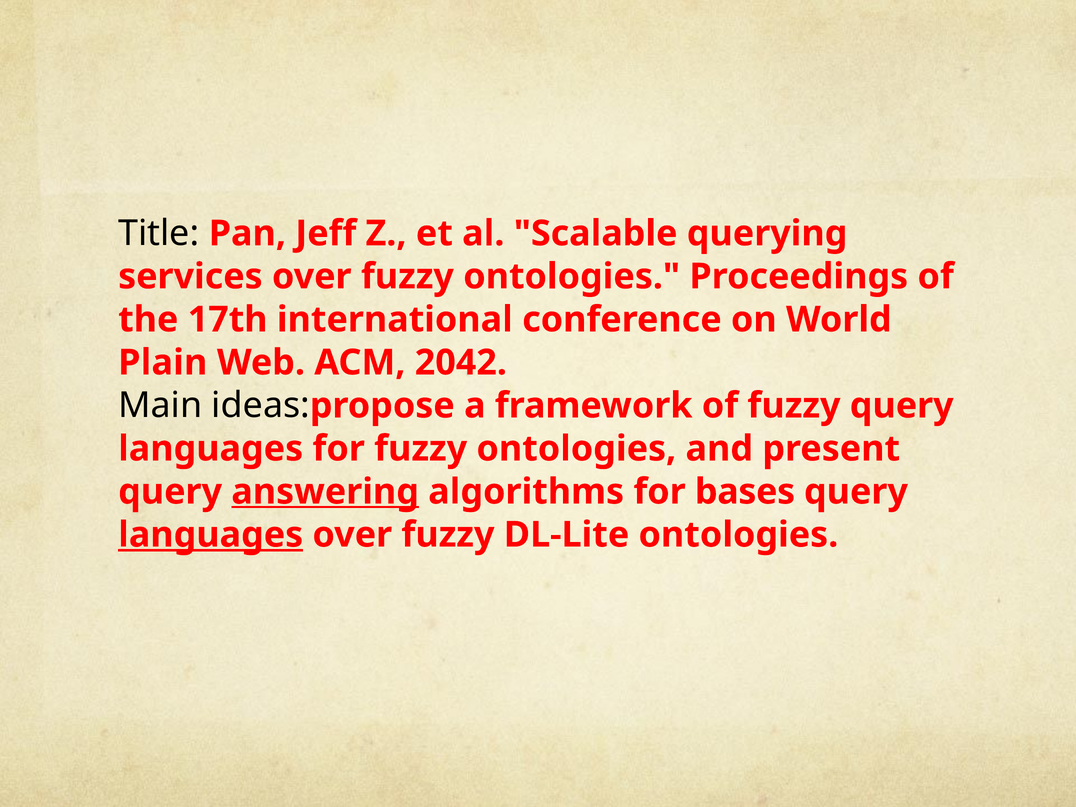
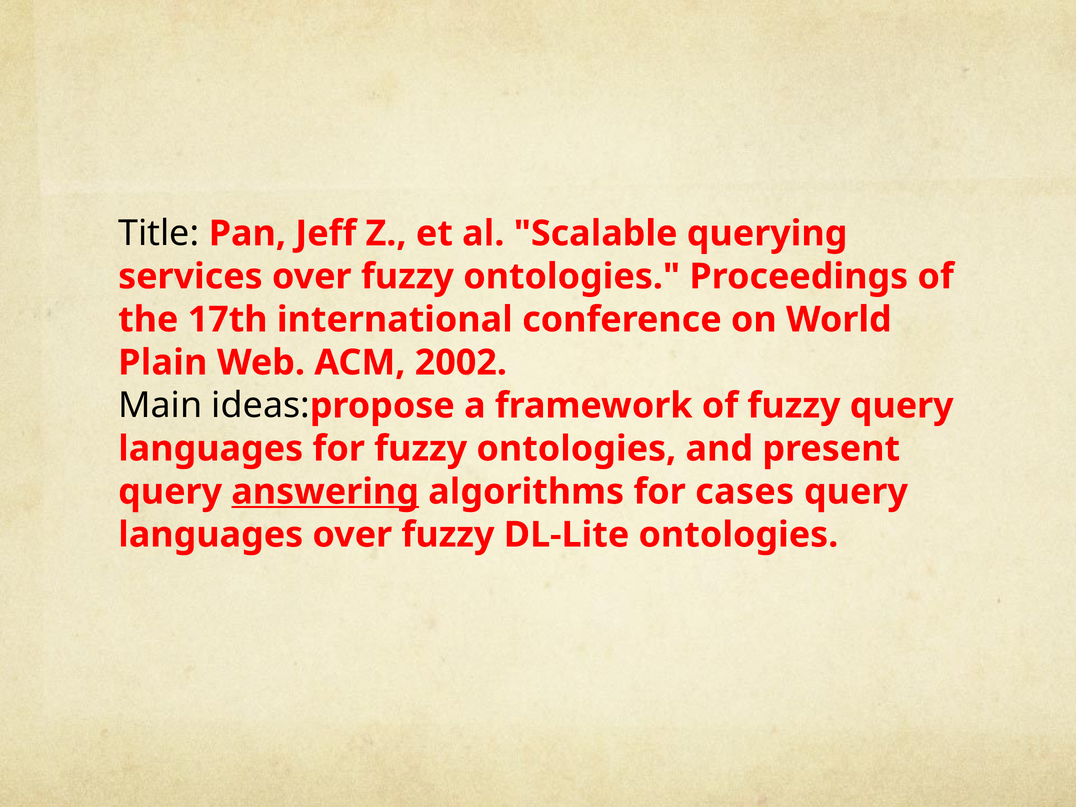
2042: 2042 -> 2002
bases: bases -> cases
languages at (211, 535) underline: present -> none
